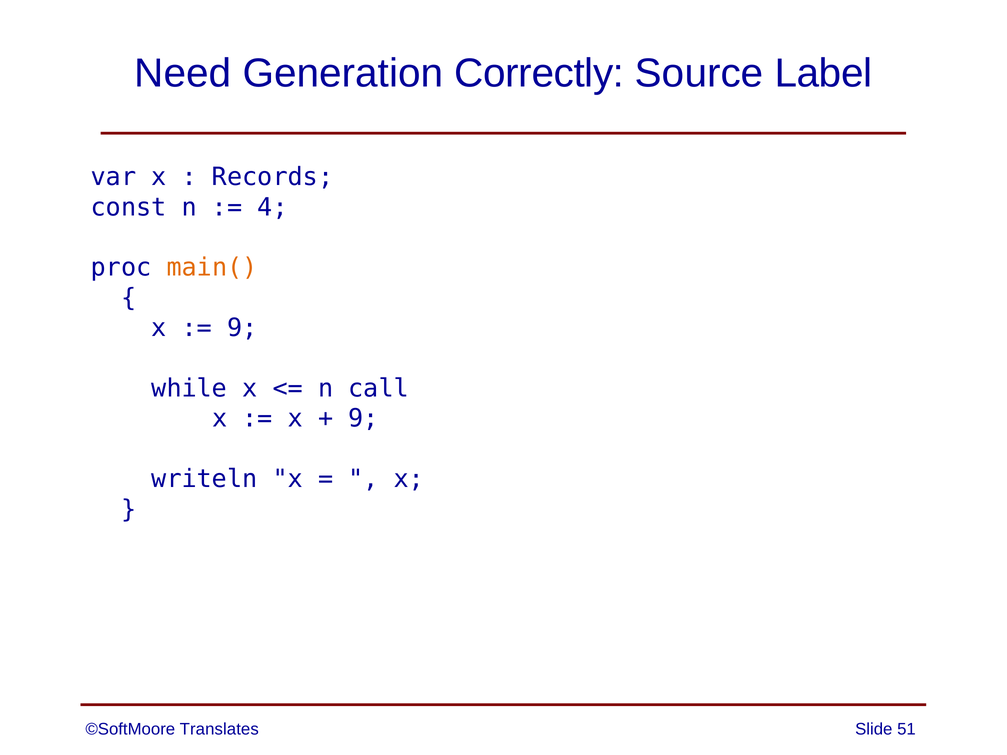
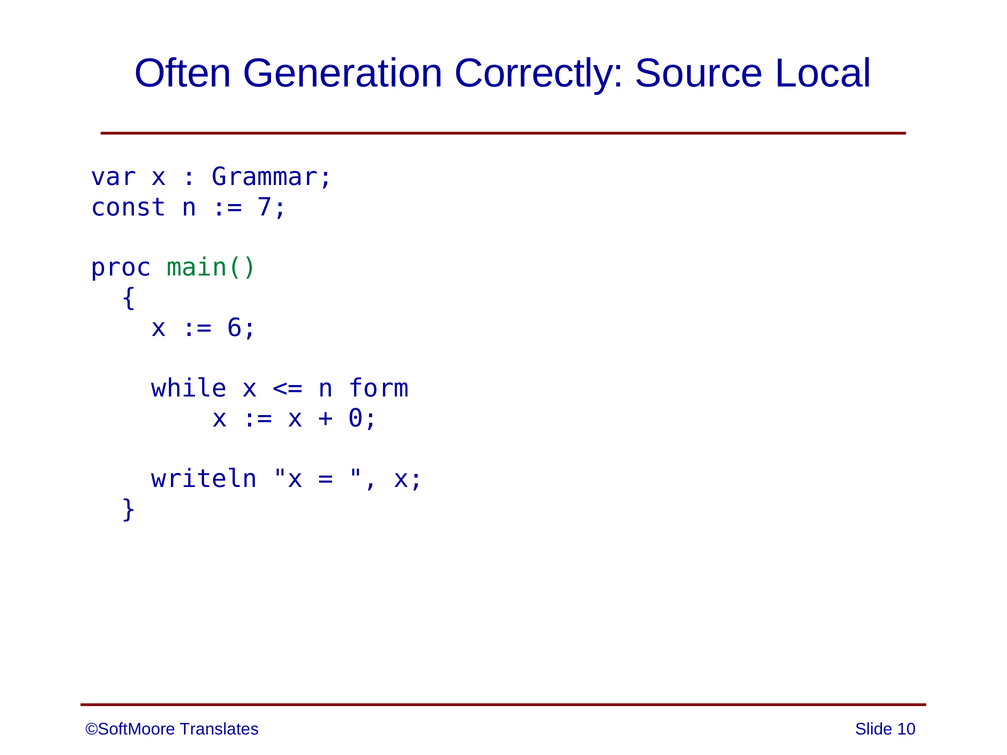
Need: Need -> Often
Label: Label -> Local
Records: Records -> Grammar
4: 4 -> 7
main( colour: orange -> green
9 at (242, 328): 9 -> 6
call: call -> form
9 at (363, 419): 9 -> 0
51: 51 -> 10
